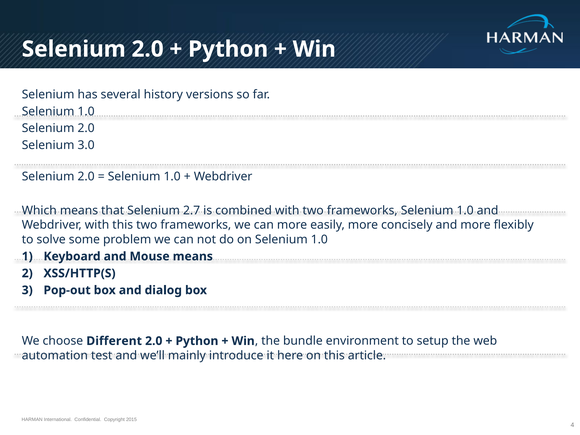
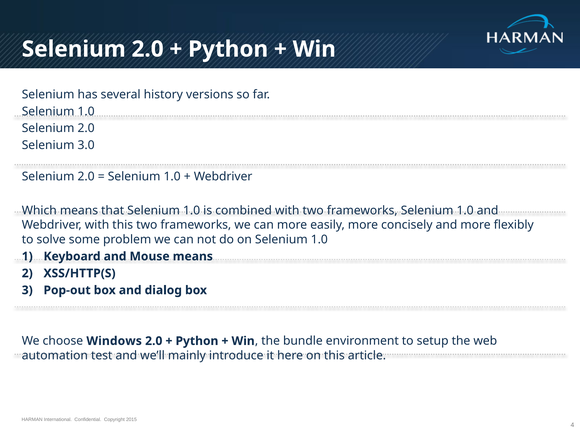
that Selenium 2.7: 2.7 -> 1.0
Different: Different -> Windows
